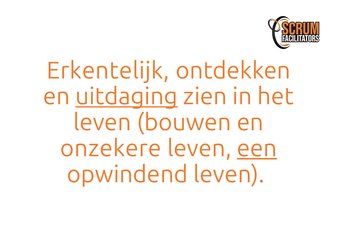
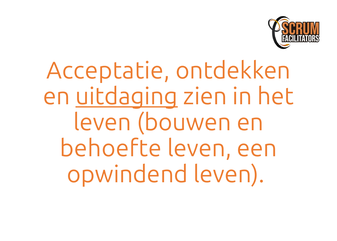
Erkentelijk: Erkentelijk -> Acceptatie
onzekere: onzekere -> behoefte
een underline: present -> none
